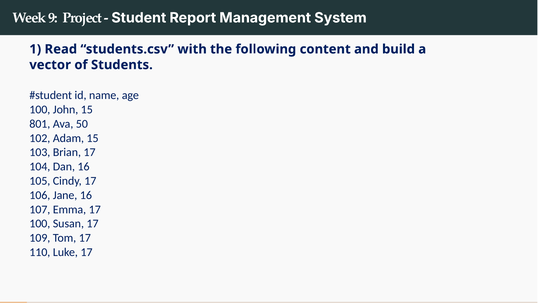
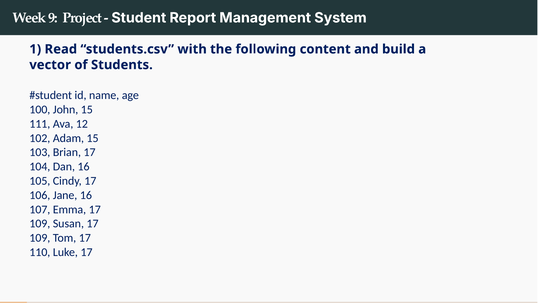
801: 801 -> 111
50: 50 -> 12
100 at (40, 224): 100 -> 109
